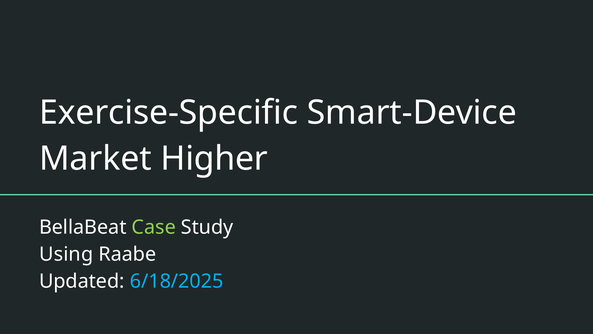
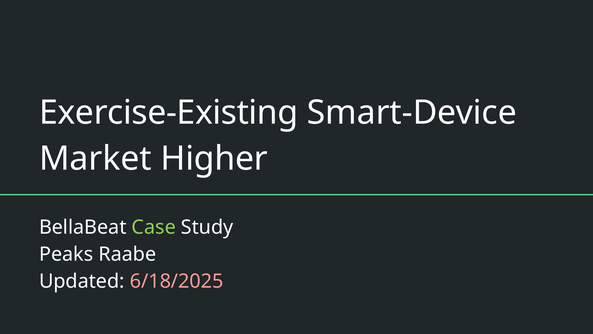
Exercise-Specific: Exercise-Specific -> Exercise-Existing
Using: Using -> Peaks
6/18/2025 colour: light blue -> pink
